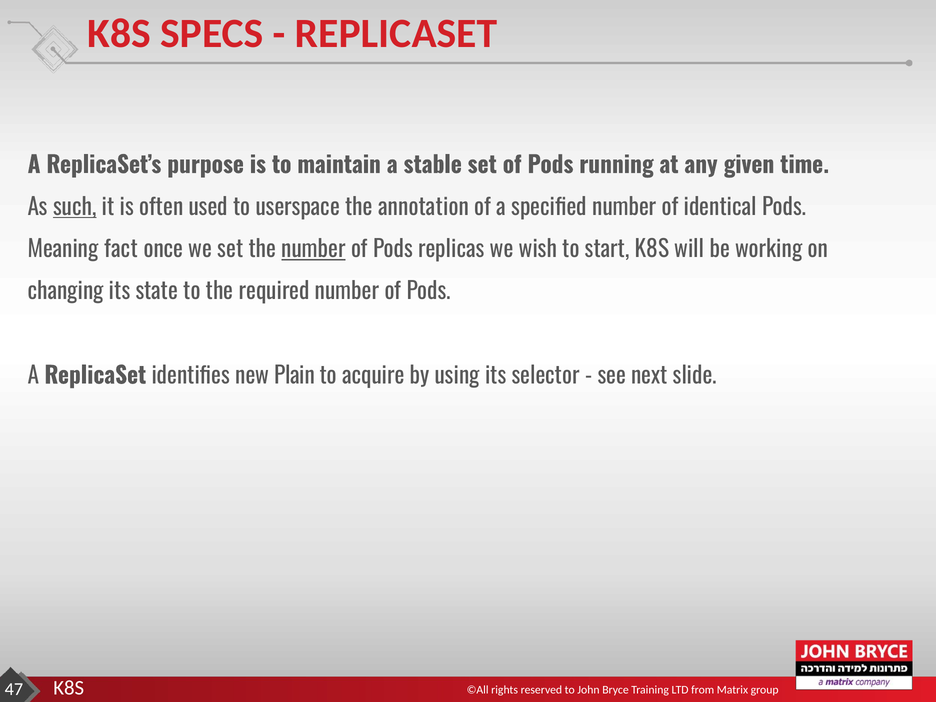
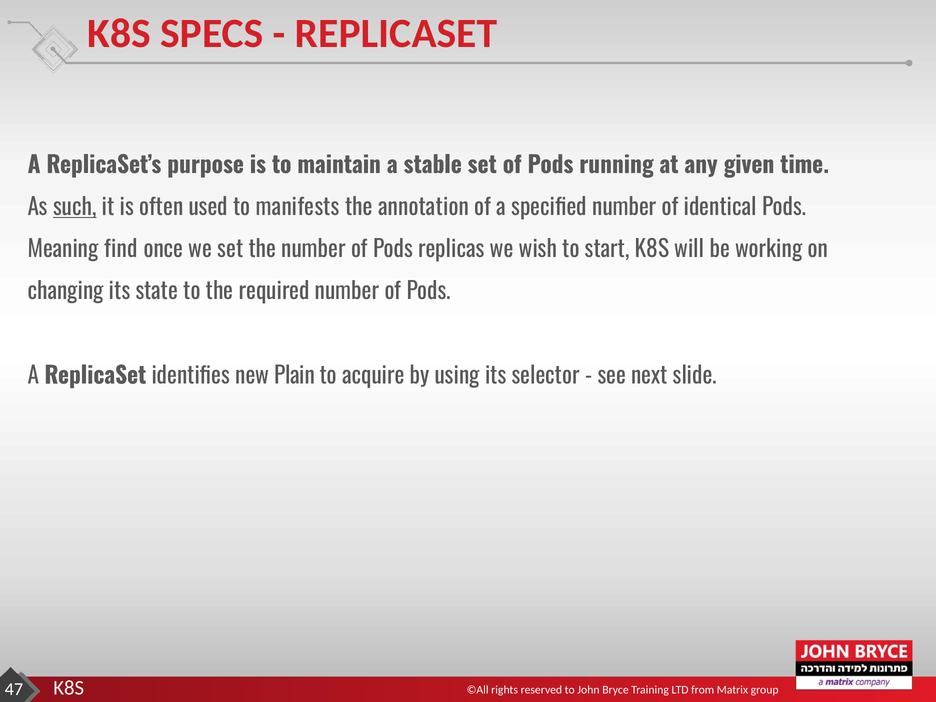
userspace: userspace -> manifests
fact: fact -> find
number at (313, 250) underline: present -> none
